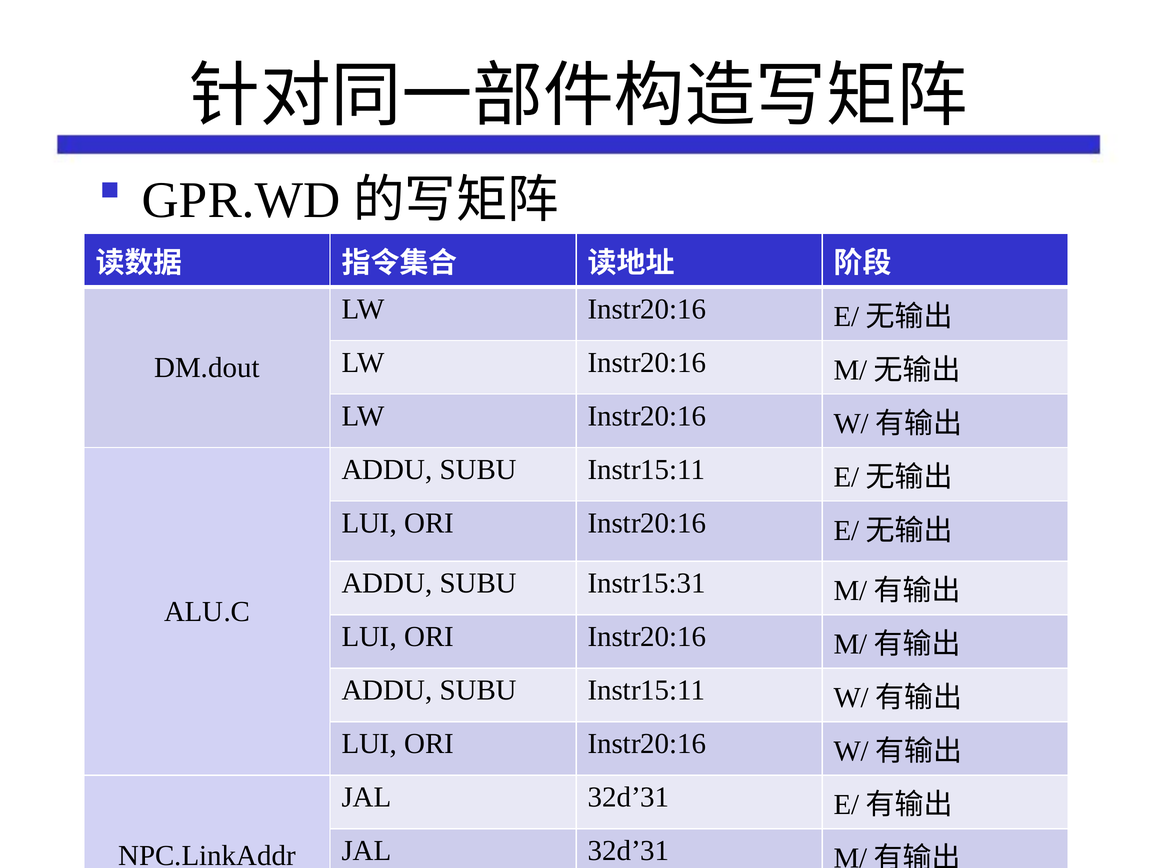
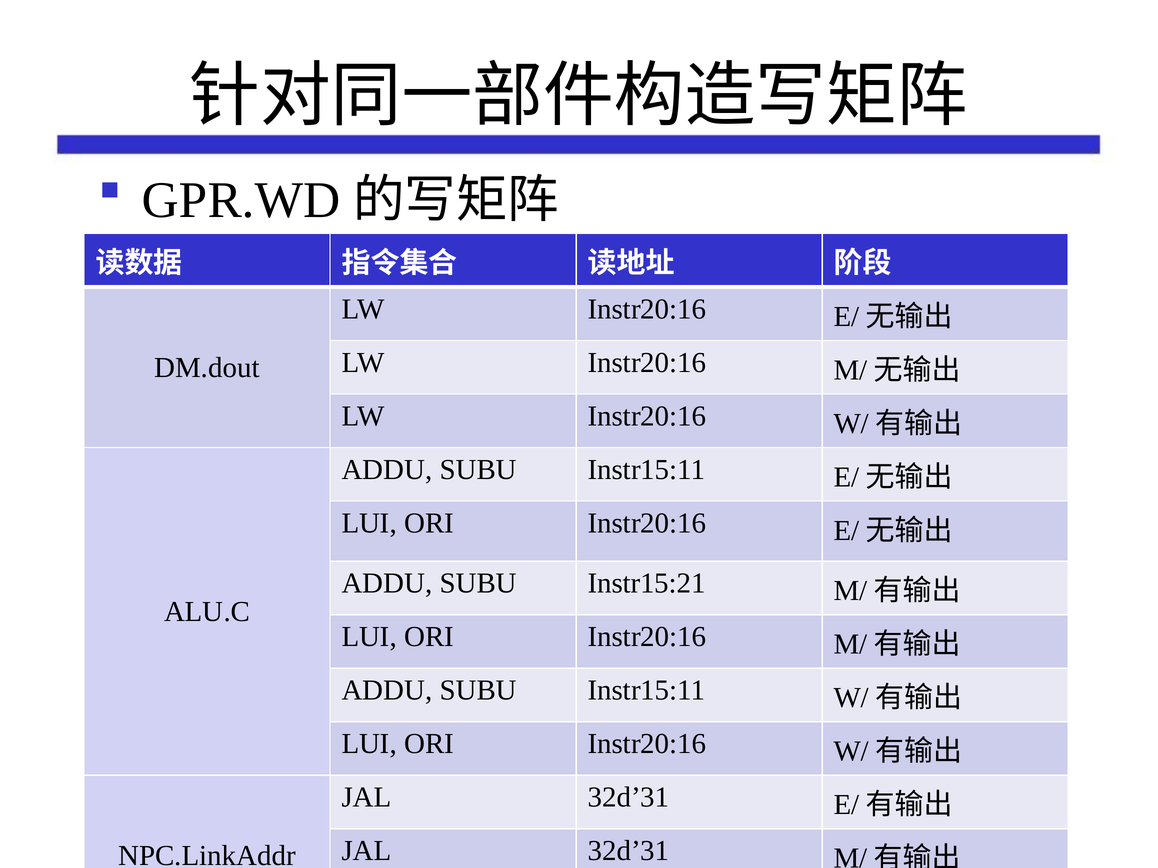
Instr15:31: Instr15:31 -> Instr15:21
